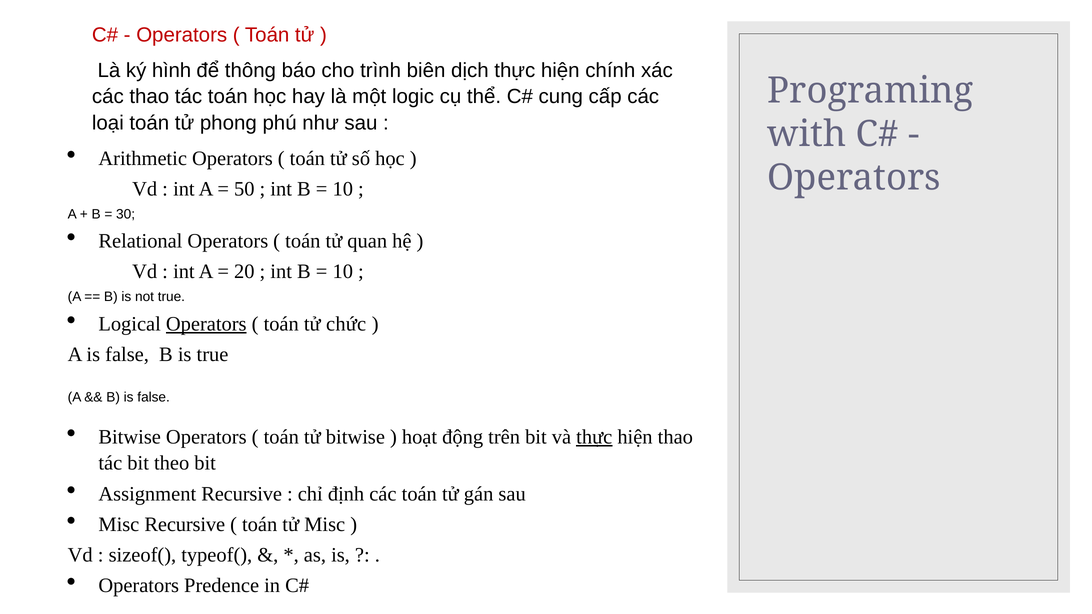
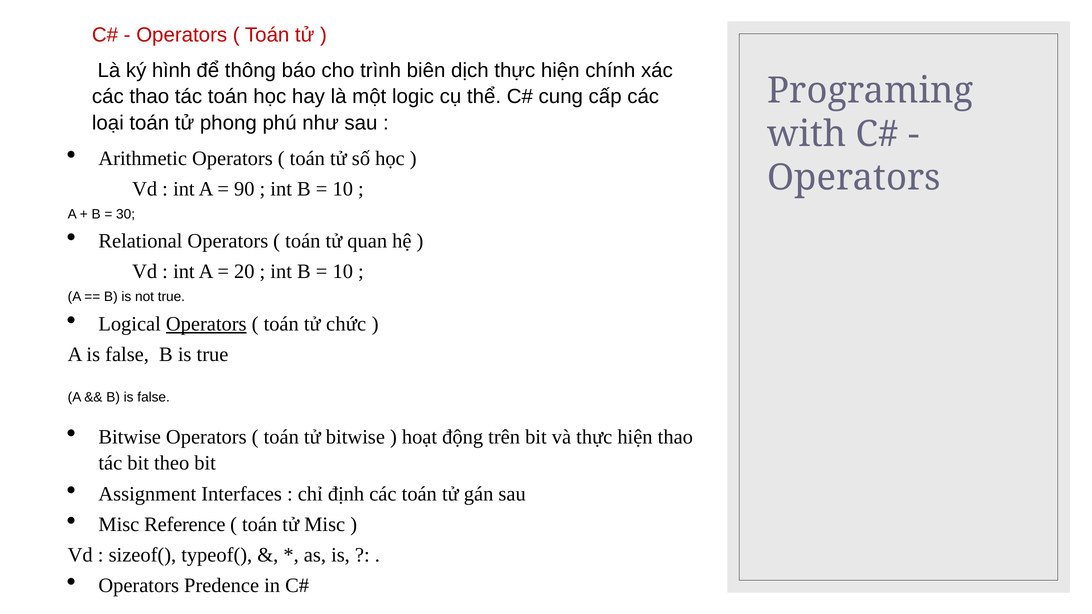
50: 50 -> 90
thực at (594, 437) underline: present -> none
Assignment Recursive: Recursive -> Interfaces
Misc Recursive: Recursive -> Reference
